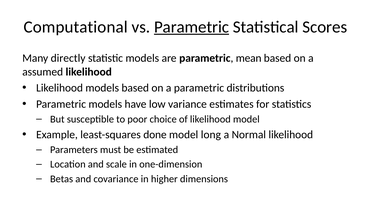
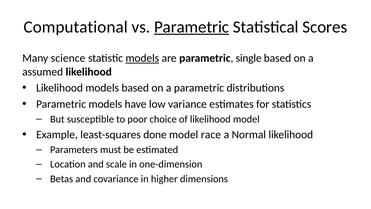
directly: directly -> science
models at (142, 58) underline: none -> present
mean: mean -> single
long: long -> race
